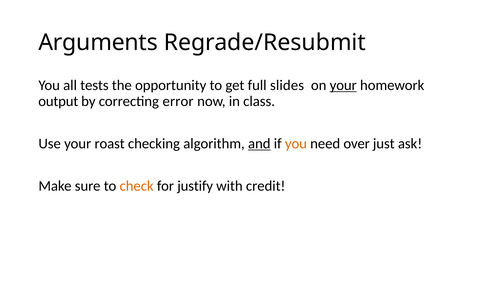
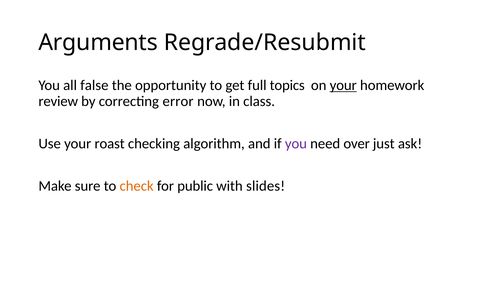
tests: tests -> false
slides: slides -> topics
output: output -> review
and underline: present -> none
you at (296, 143) colour: orange -> purple
justify: justify -> public
credit: credit -> slides
